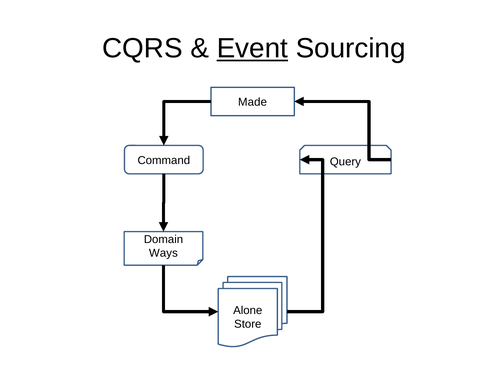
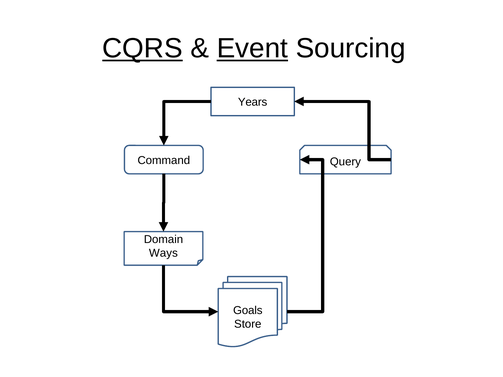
CQRS underline: none -> present
Made: Made -> Years
Alone: Alone -> Goals
